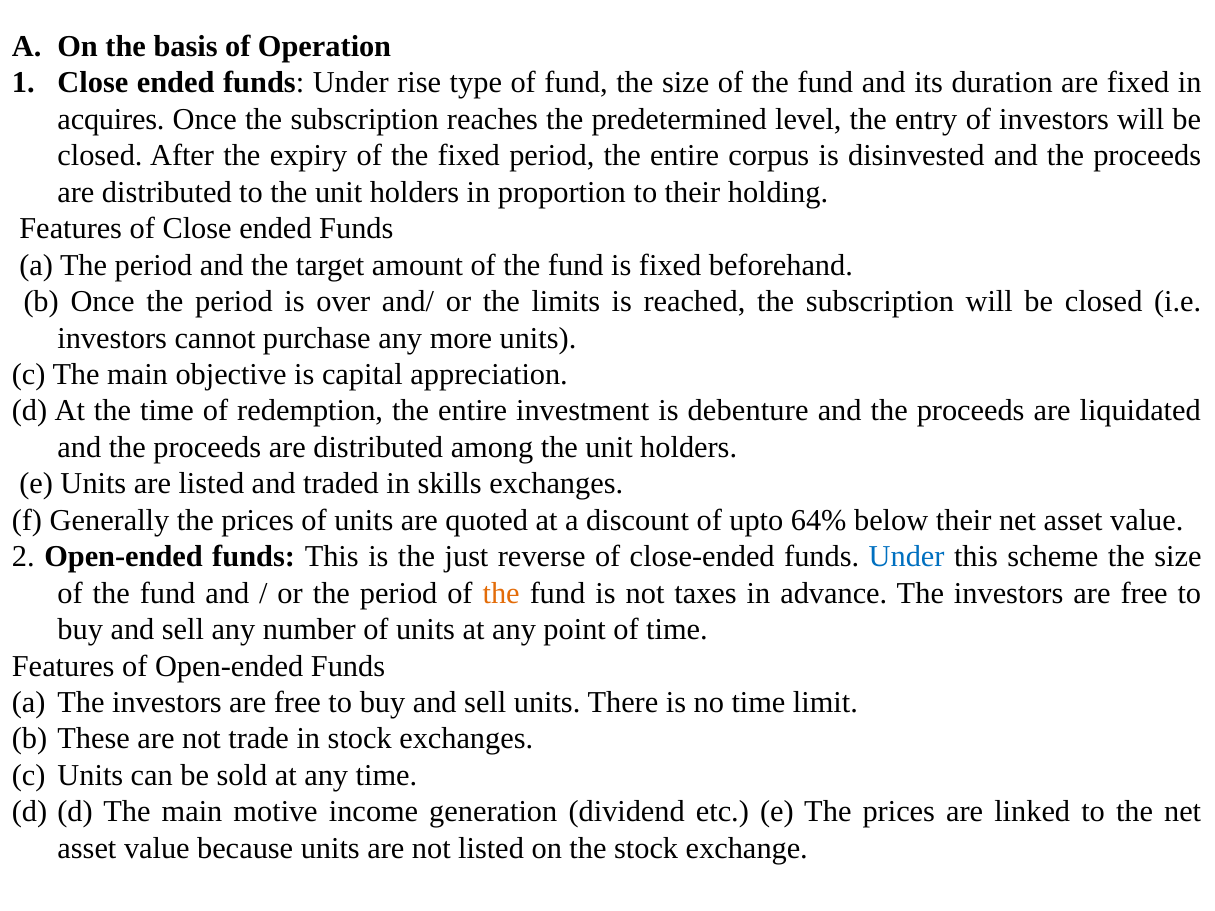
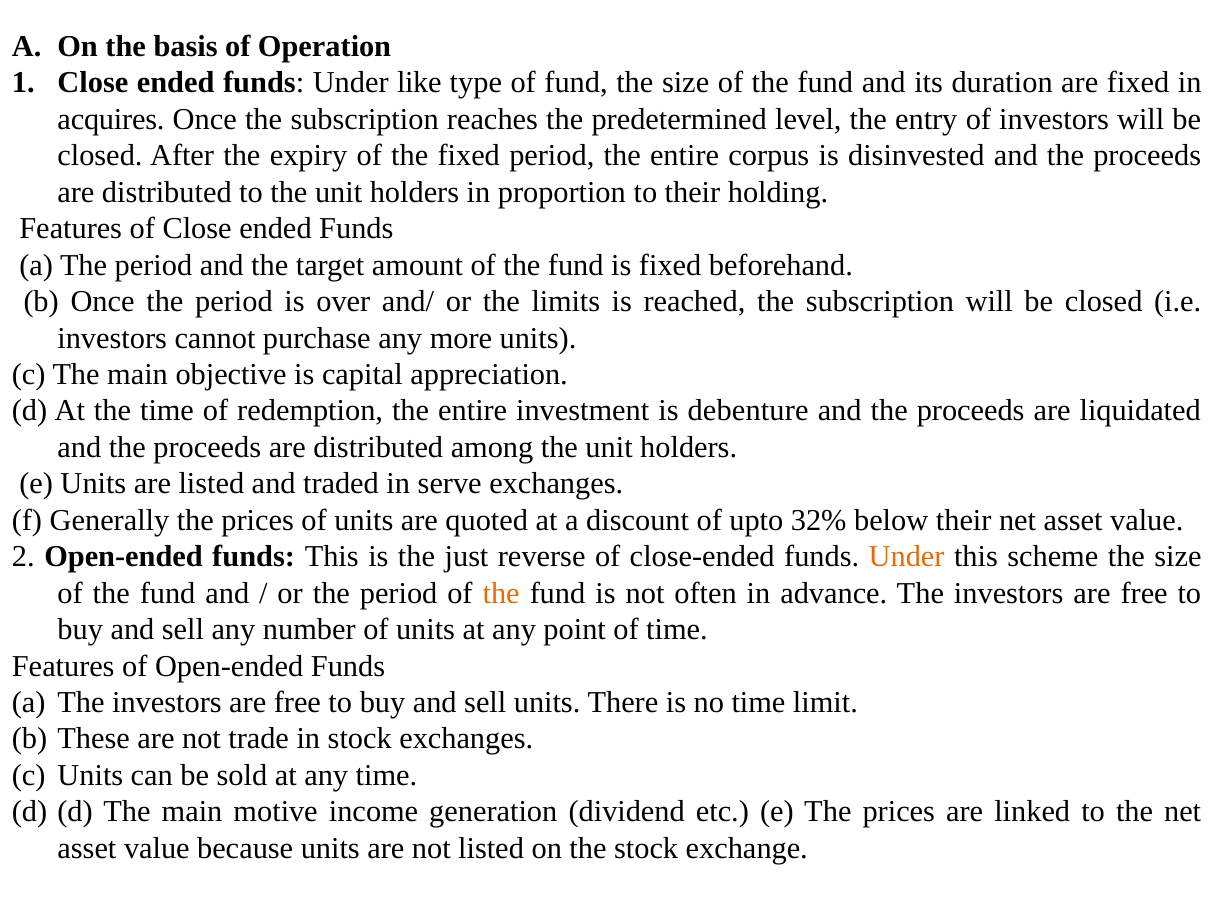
rise: rise -> like
skills: skills -> serve
64%: 64% -> 32%
Under at (907, 557) colour: blue -> orange
taxes: taxes -> often
